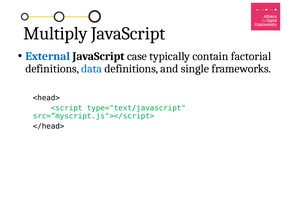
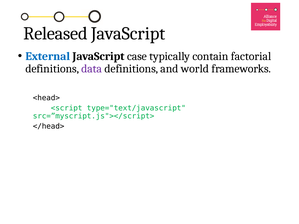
Multiply: Multiply -> Released
data colour: blue -> purple
single: single -> world
